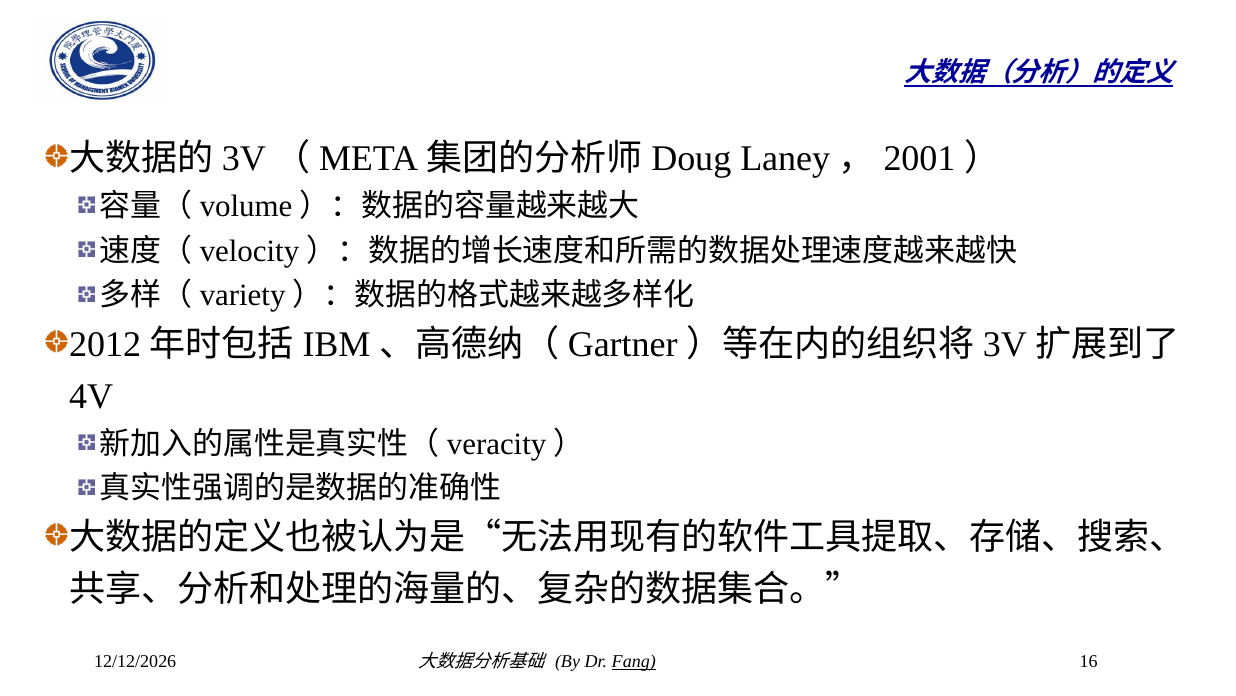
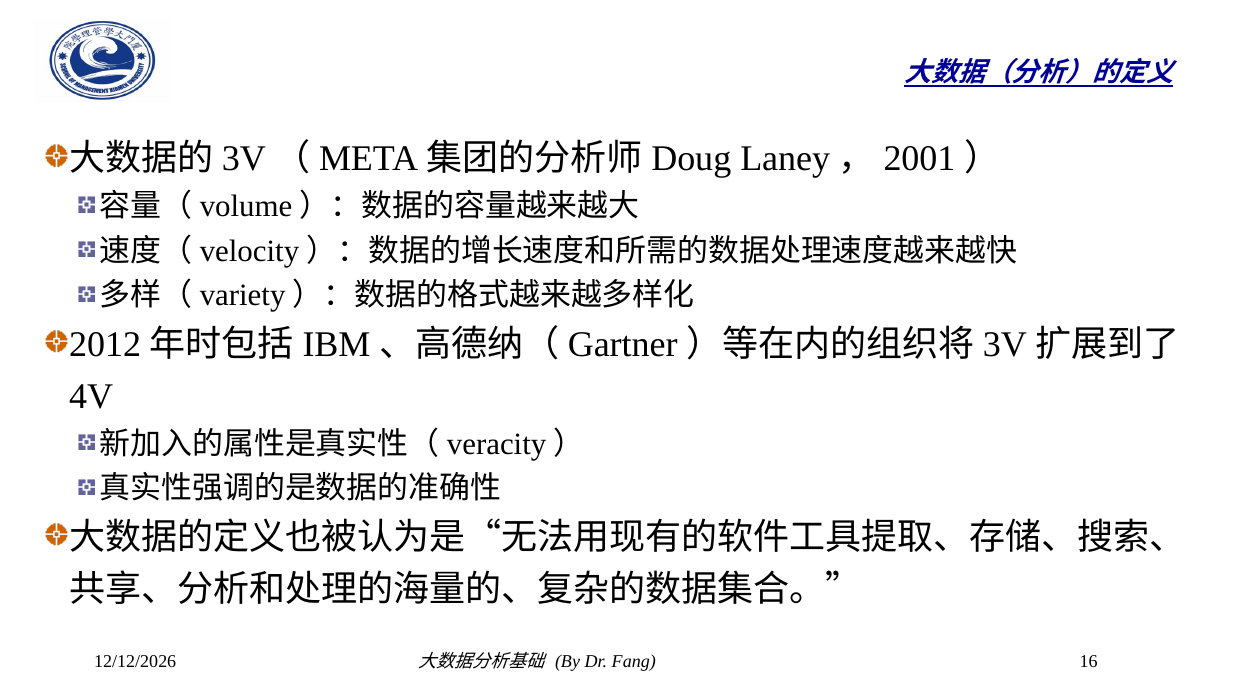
Fang underline: present -> none
